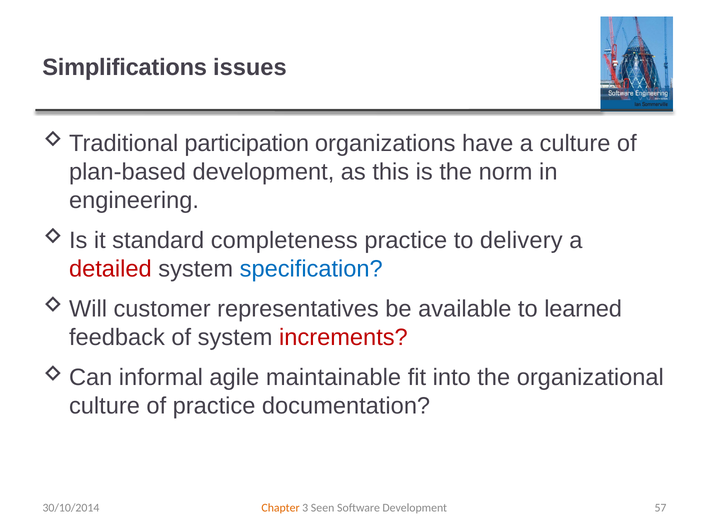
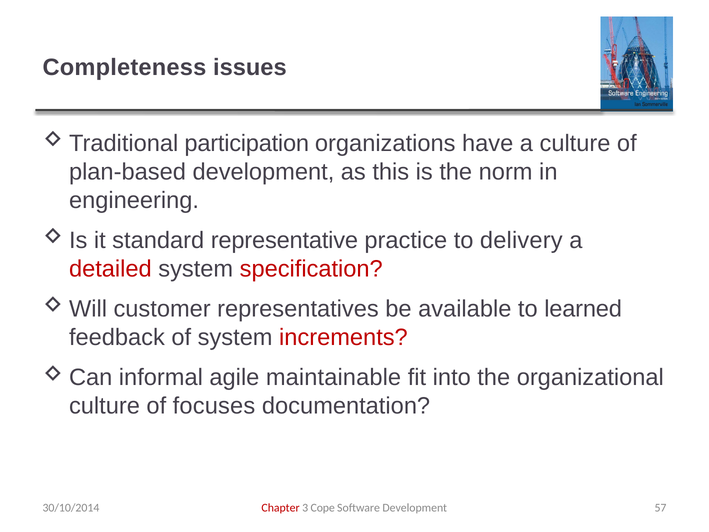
Simplifications: Simplifications -> Completeness
completeness: completeness -> representative
specification colour: blue -> red
of practice: practice -> focuses
Chapter colour: orange -> red
Seen: Seen -> Cope
